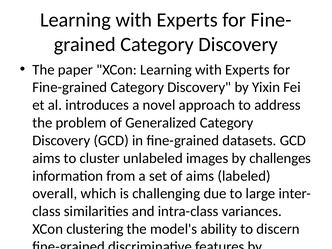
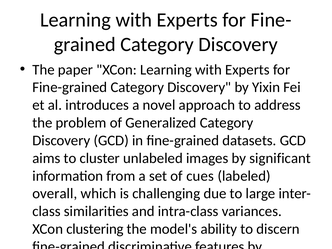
challenges: challenges -> significant
of aims: aims -> cues
